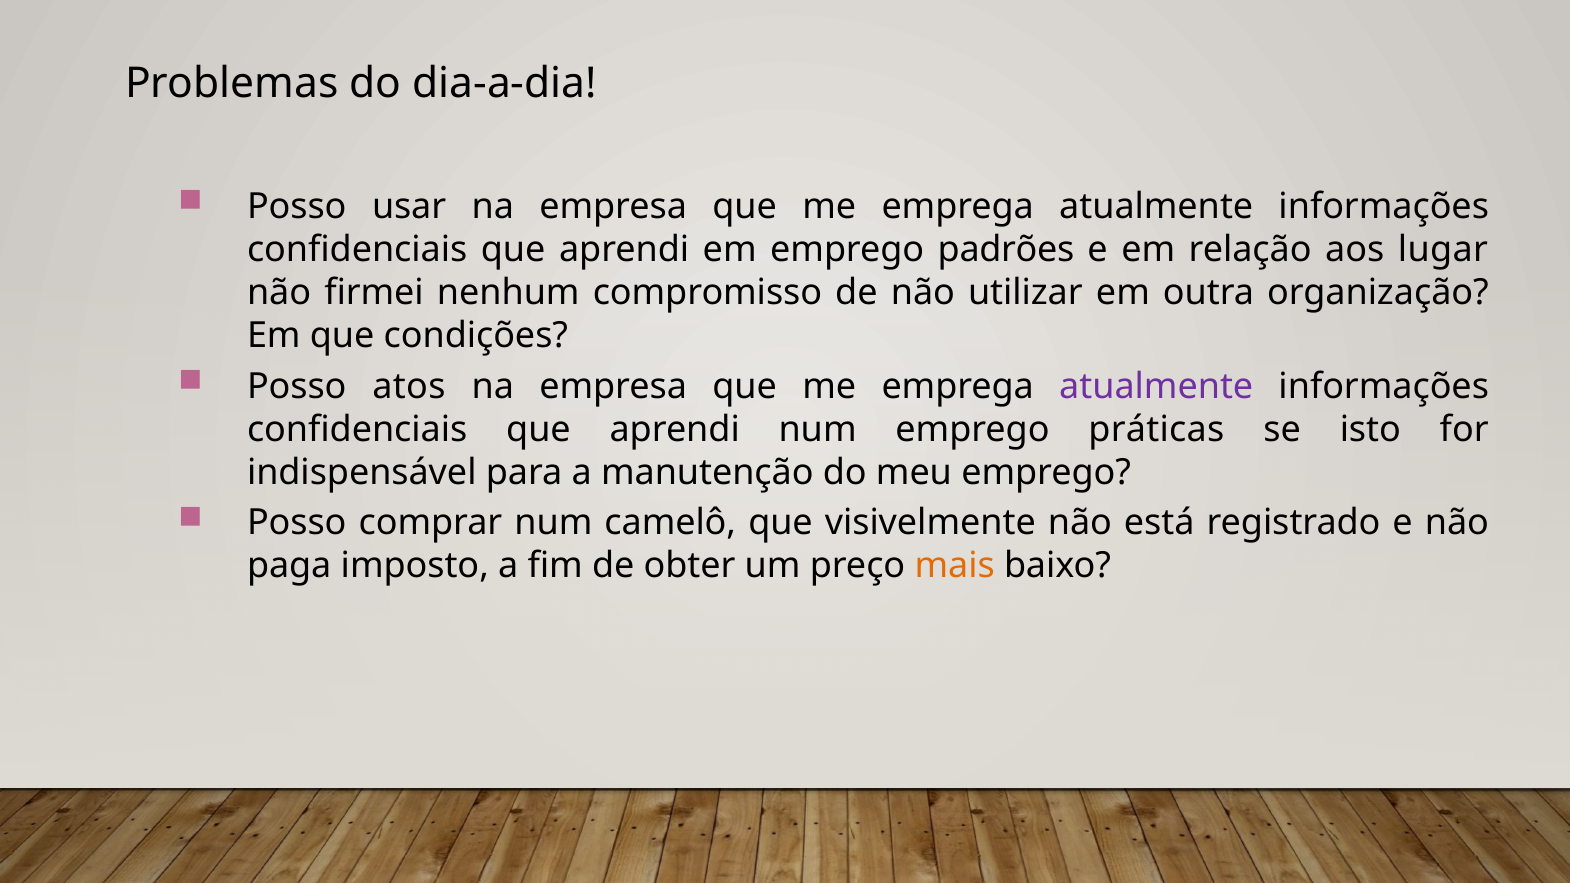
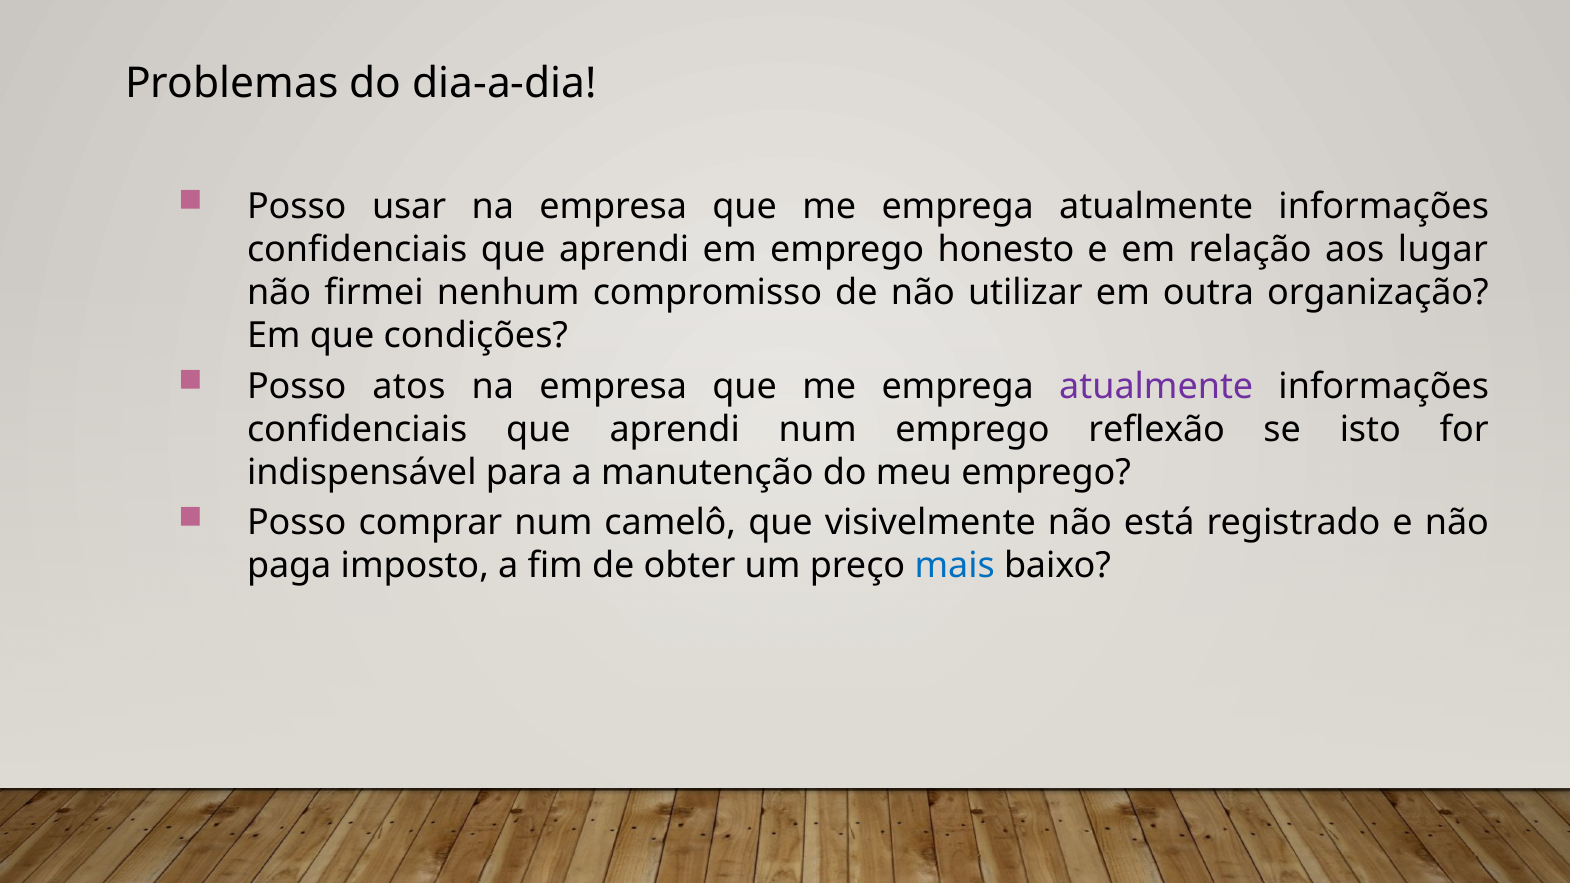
padrões: padrões -> honesto
práticas: práticas -> reflexão
mais colour: orange -> blue
